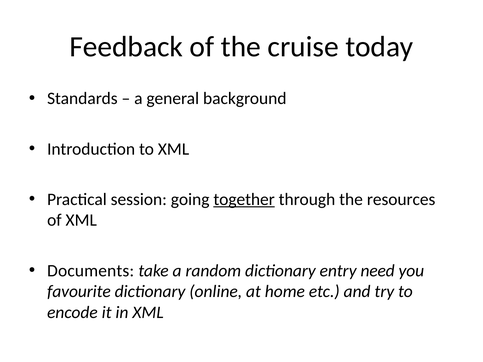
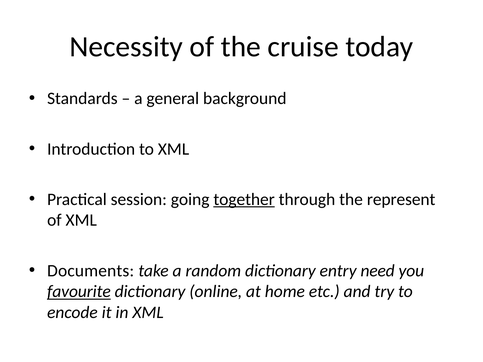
Feedback: Feedback -> Necessity
resources: resources -> represent
favourite underline: none -> present
